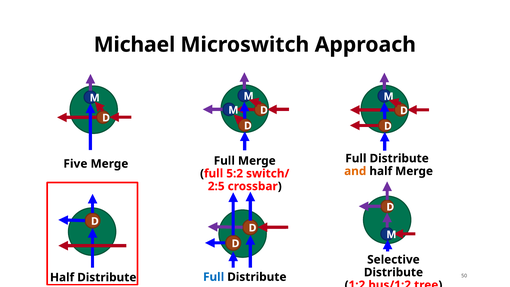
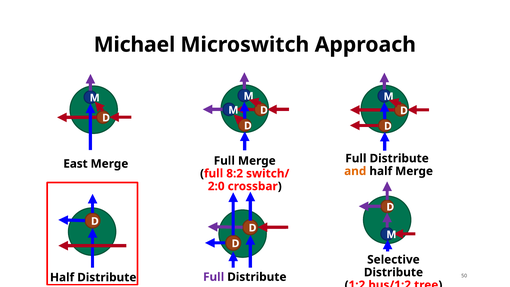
Five: Five -> East
5:2: 5:2 -> 8:2
2:5: 2:5 -> 2:0
Full at (214, 277) colour: blue -> purple
